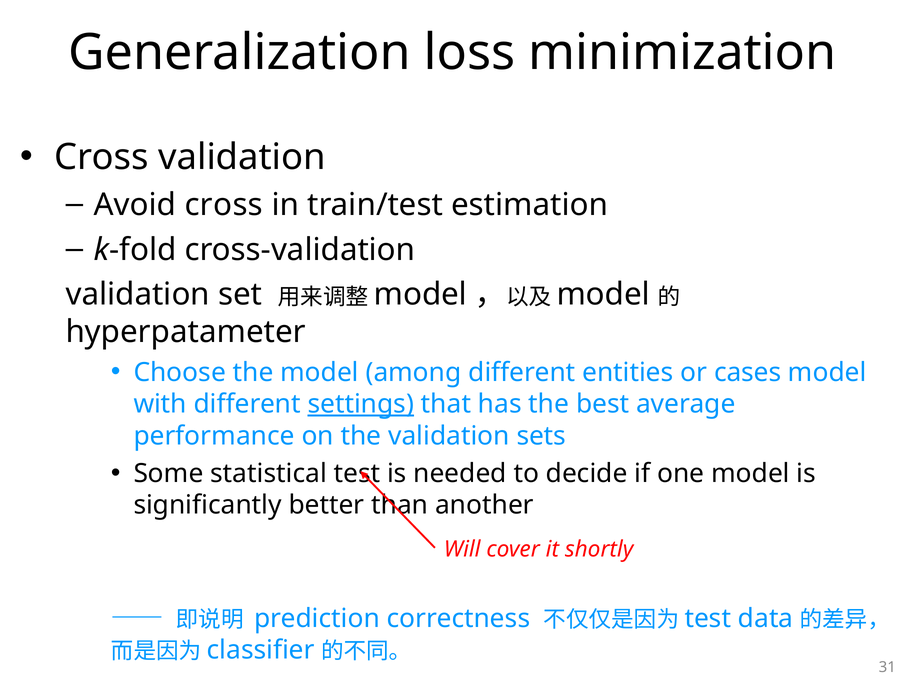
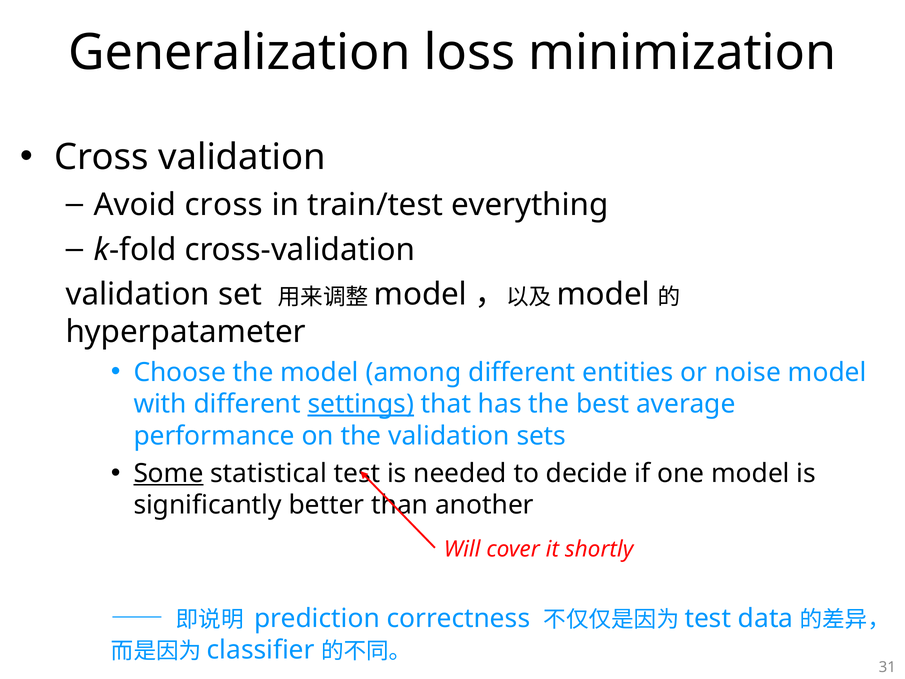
estimation: estimation -> everything
cases: cases -> noise
Some underline: none -> present
